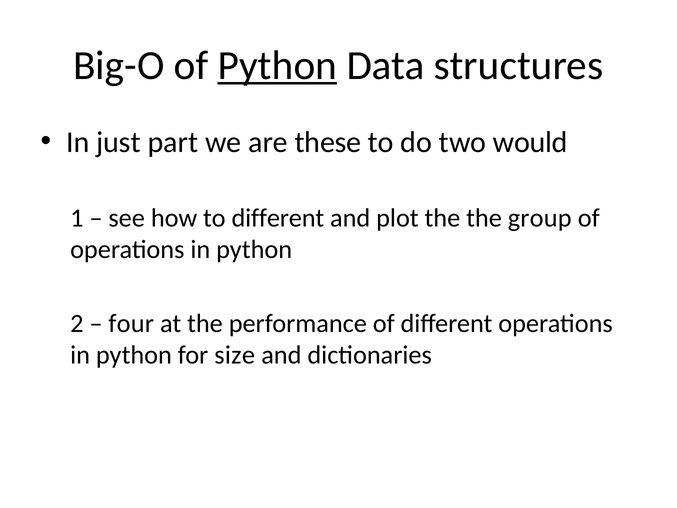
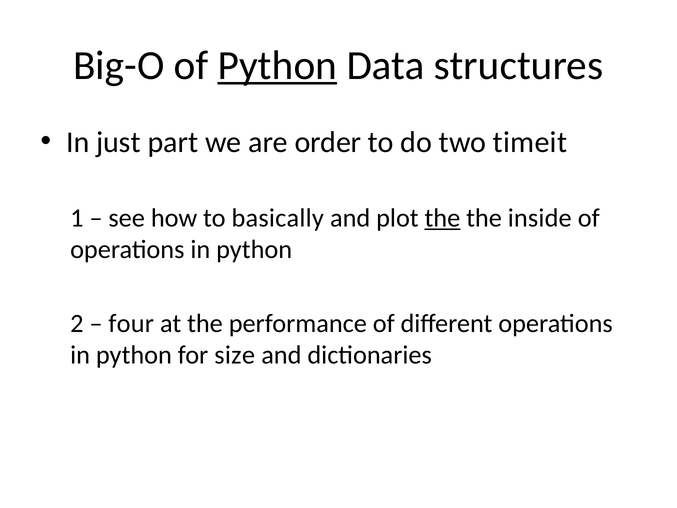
these: these -> order
would: would -> timeit
to different: different -> basically
the at (442, 218) underline: none -> present
group: group -> inside
